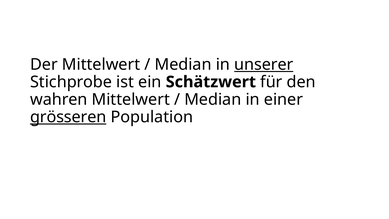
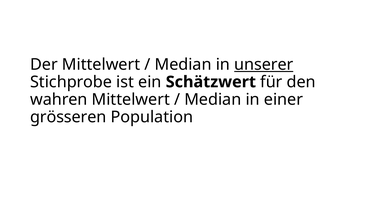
grösseren underline: present -> none
